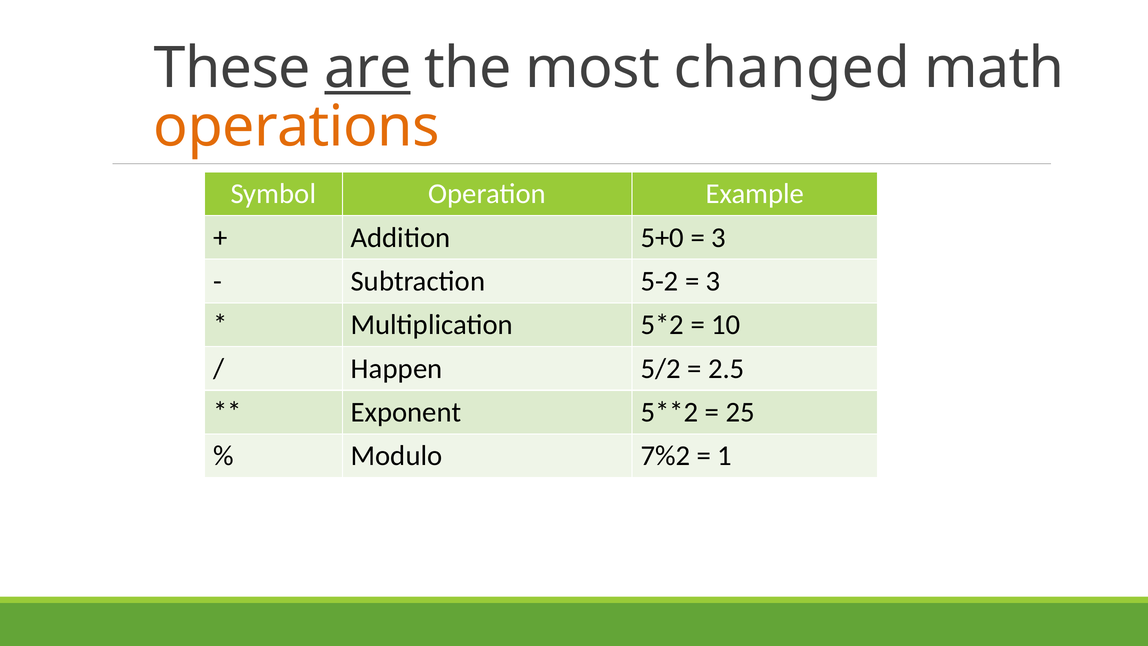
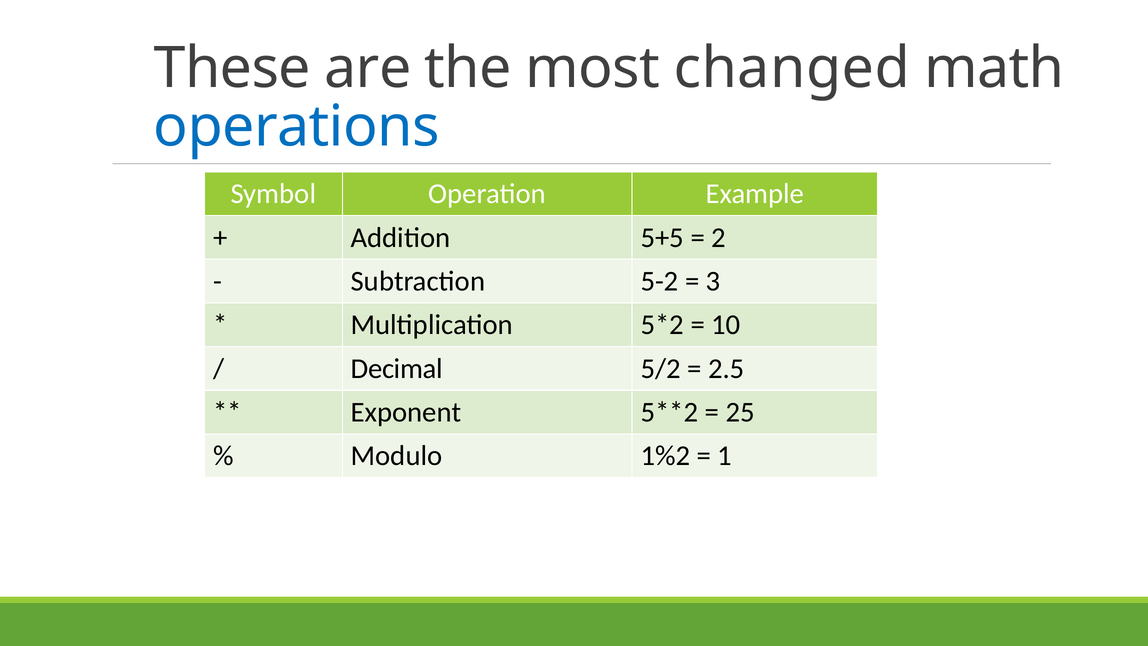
are underline: present -> none
operations colour: orange -> blue
5+0: 5+0 -> 5+5
3 at (719, 238): 3 -> 2
Happen: Happen -> Decimal
7%2: 7%2 -> 1%2
